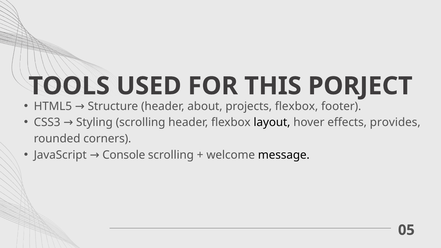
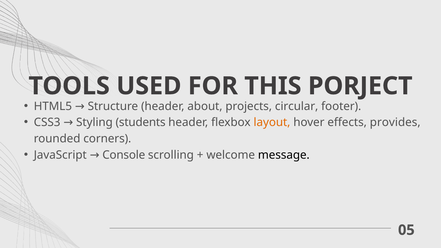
projects flexbox: flexbox -> circular
Styling scrolling: scrolling -> students
layout colour: black -> orange
